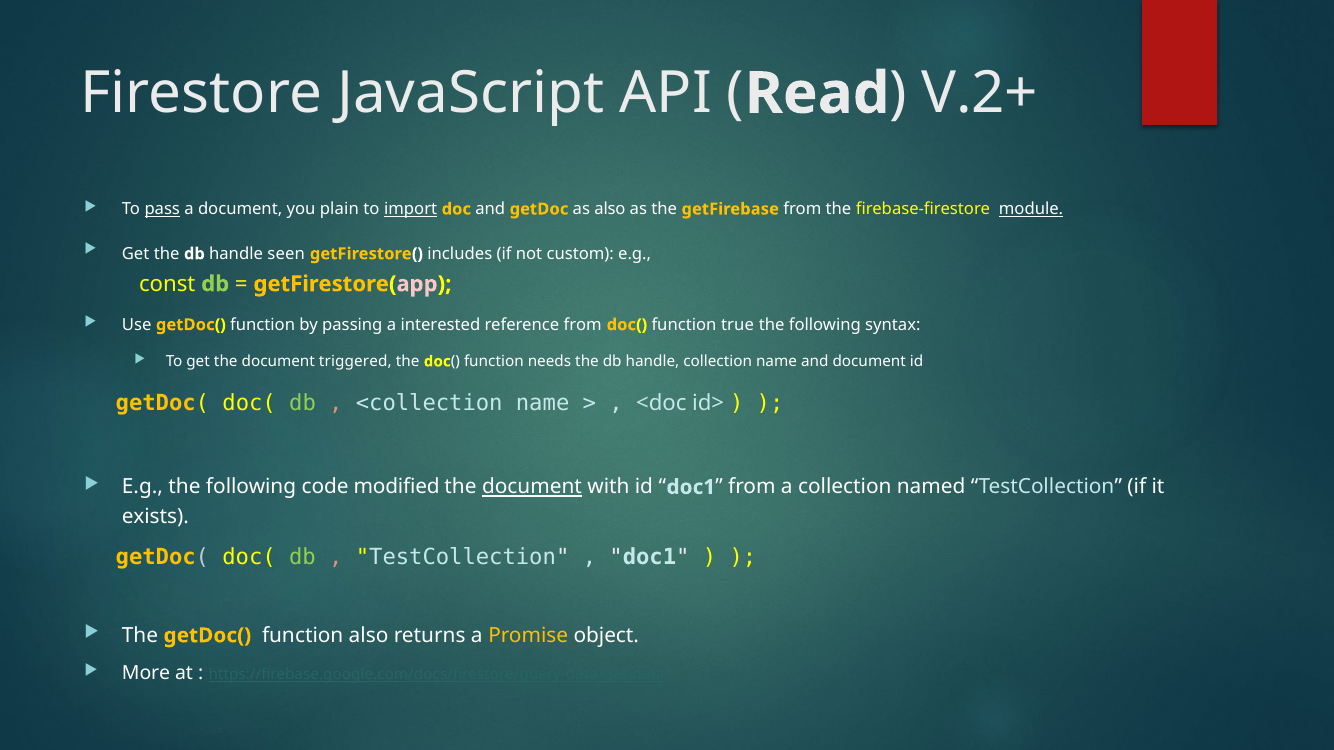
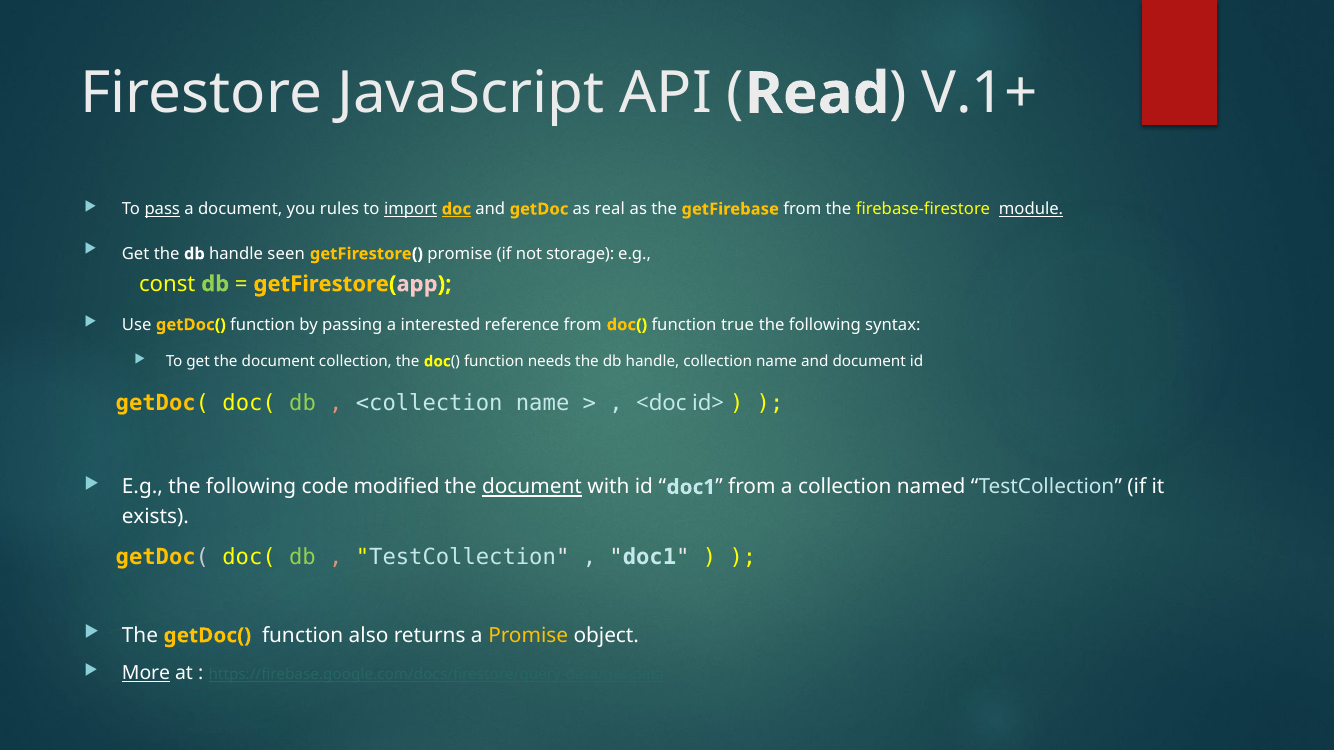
V.2+: V.2+ -> V.1+
plain: plain -> rules
doc underline: none -> present
as also: also -> real
getFirestore( includes: includes -> promise
custom: custom -> storage
document triggered: triggered -> collection
More underline: none -> present
